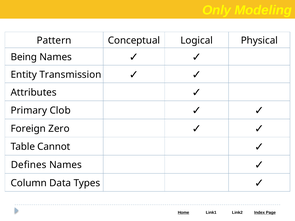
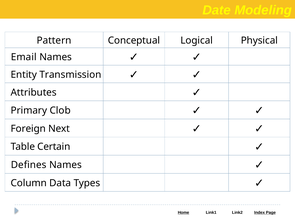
Only: Only -> Date
Being: Being -> Email
Zero: Zero -> Next
Cannot: Cannot -> Certain
